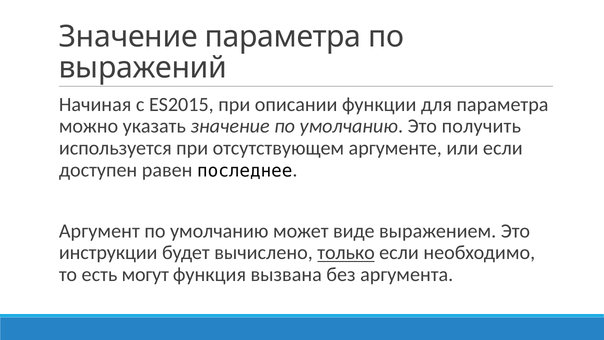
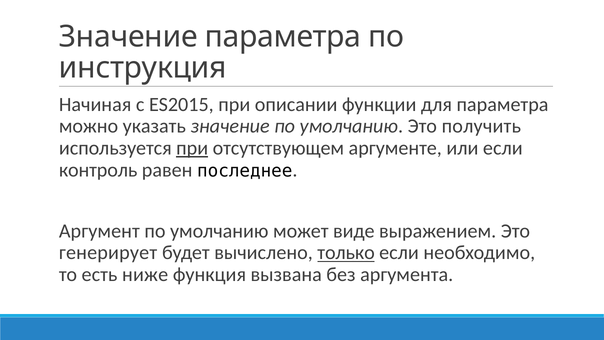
выражений: выражений -> инструкция
при at (192, 148) underline: none -> present
доступен: доступен -> контроль
инструкции: инструкции -> генерирует
могут: могут -> ниже
